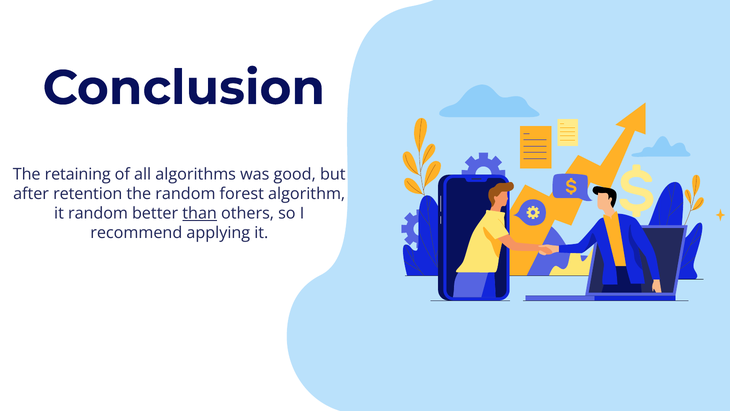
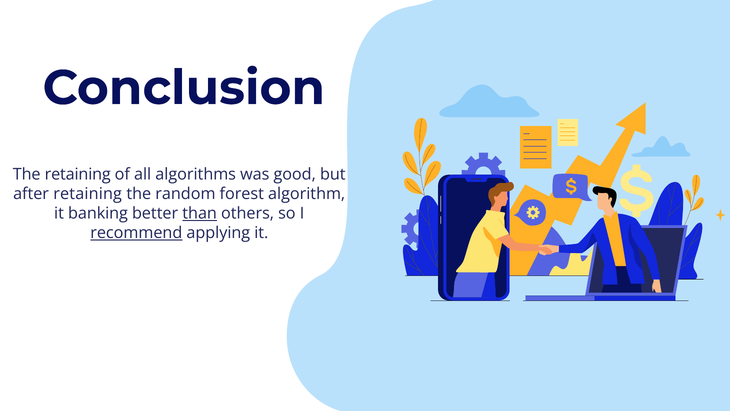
after retention: retention -> retaining
it random: random -> banking
recommend underline: none -> present
